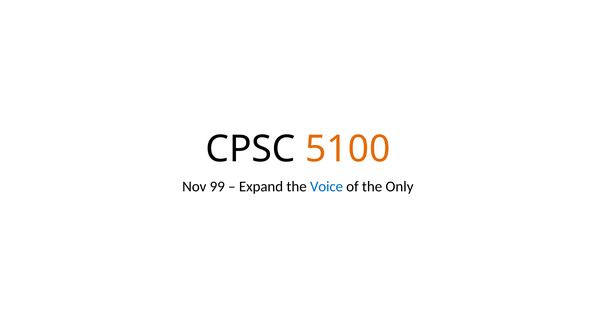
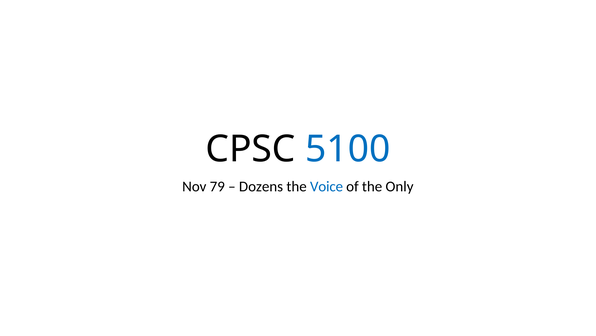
5100 colour: orange -> blue
99: 99 -> 79
Expand: Expand -> Dozens
